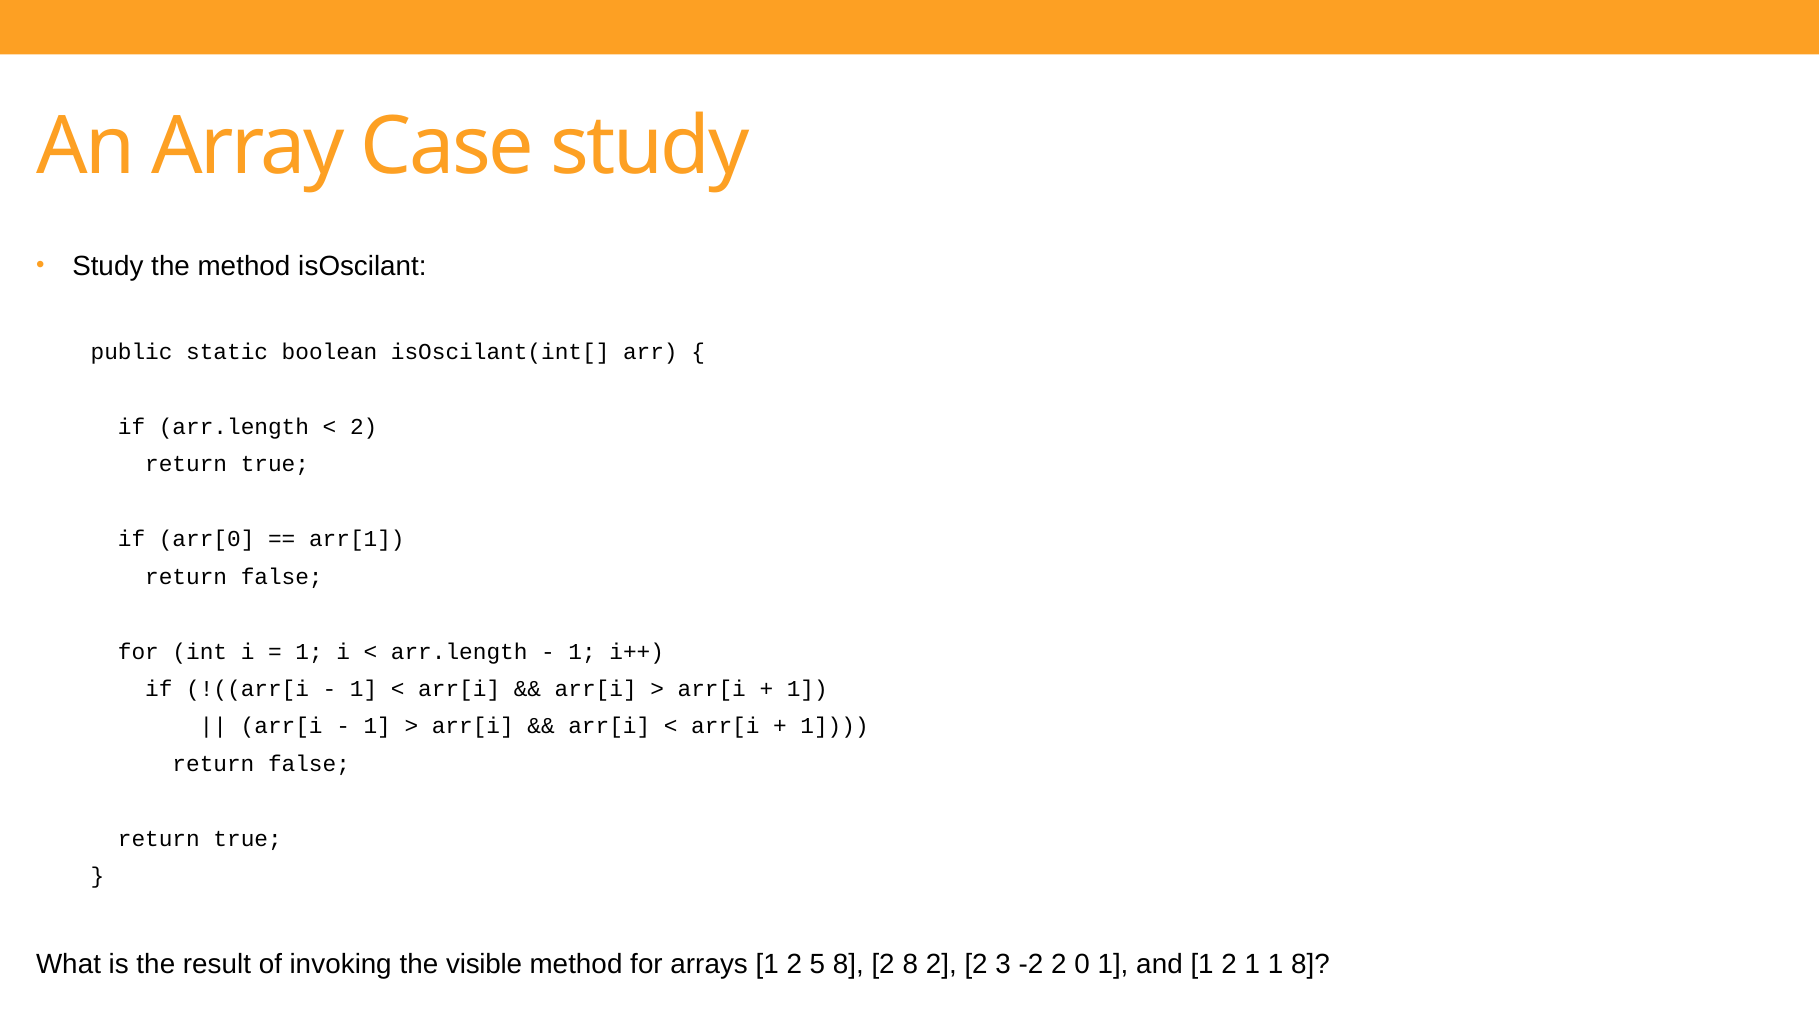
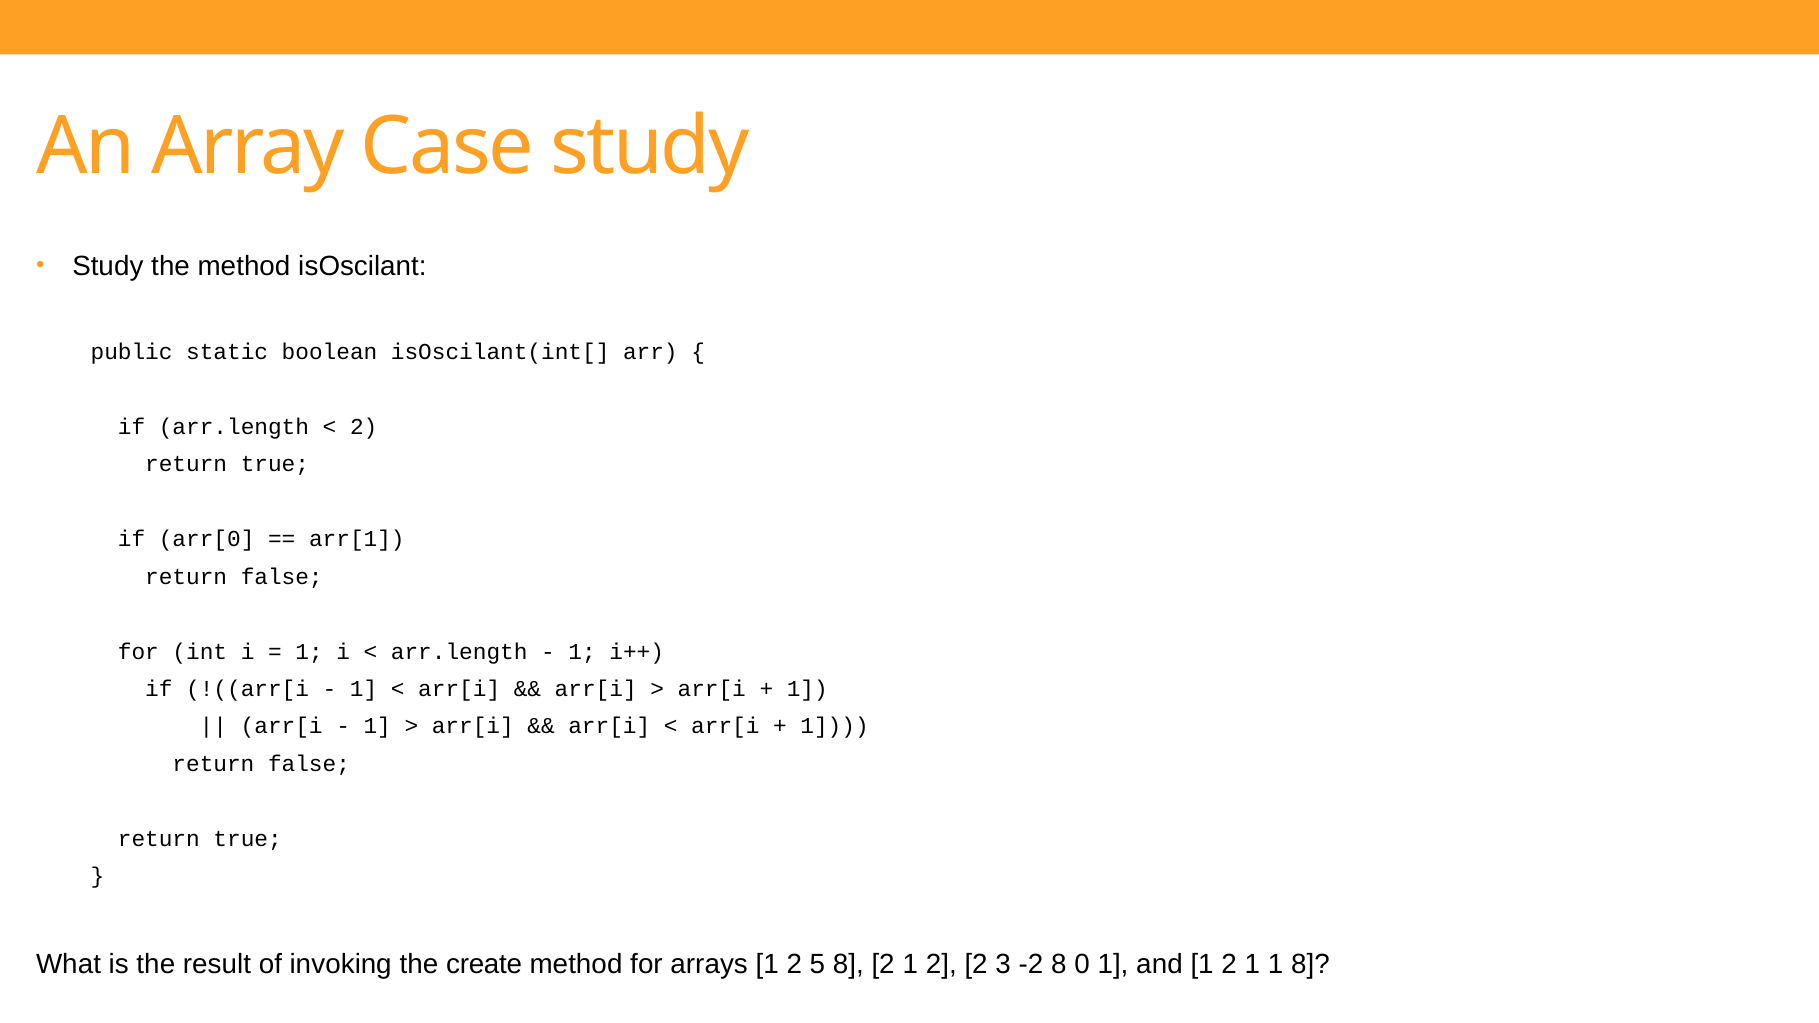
visible: visible -> create
8 2 8: 8 -> 1
-2 2: 2 -> 8
